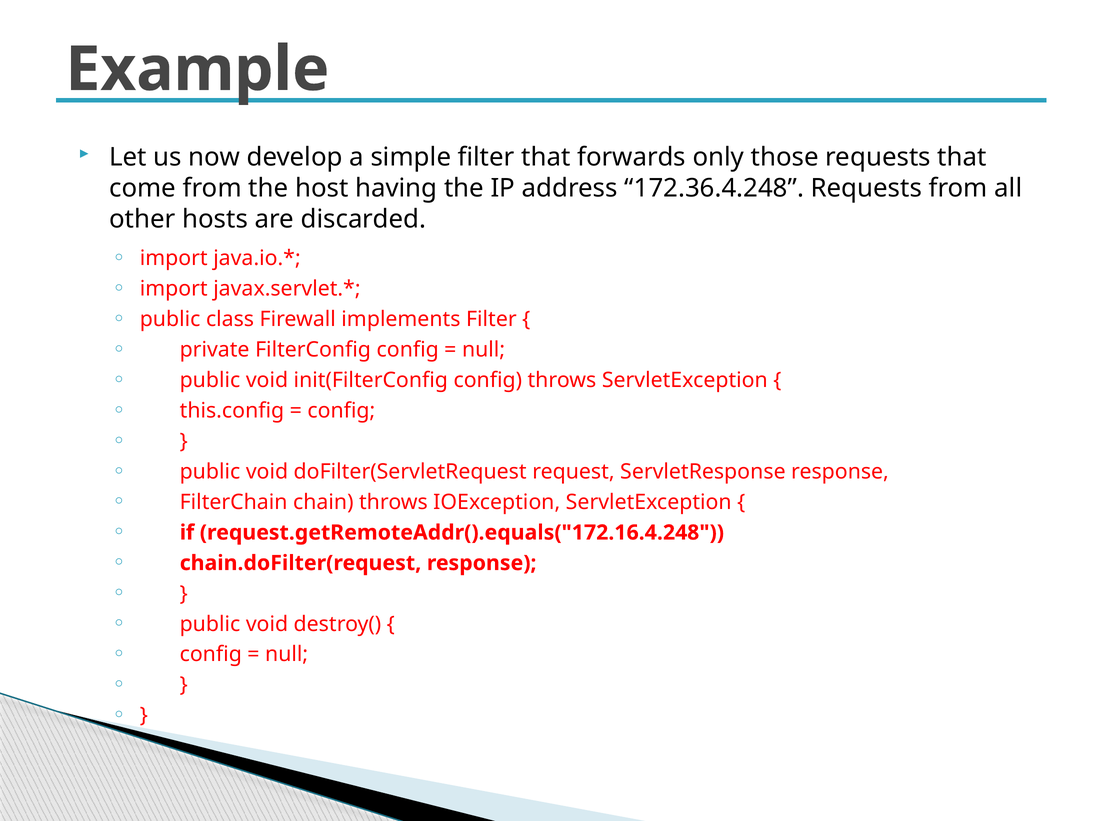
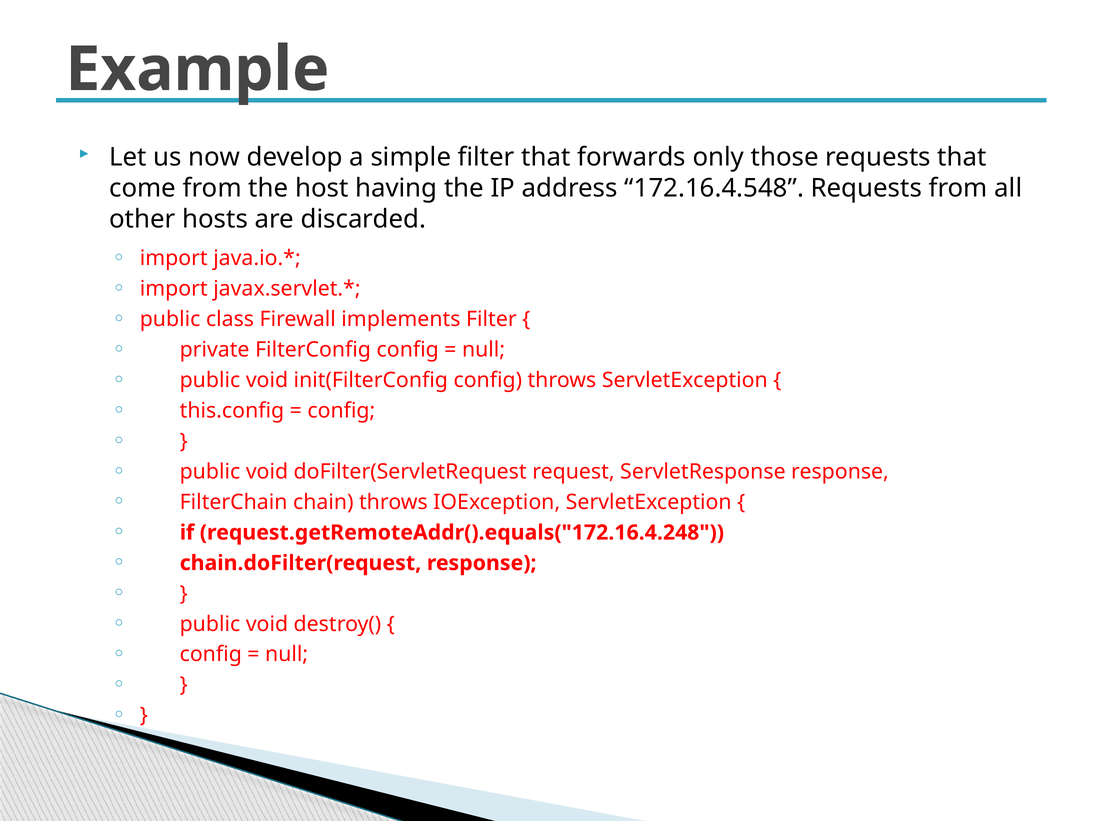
172.36.4.248: 172.36.4.248 -> 172.16.4.548
